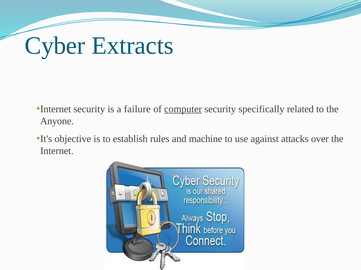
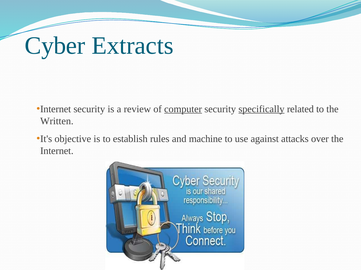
failure: failure -> review
specifically underline: none -> present
Anyone: Anyone -> Written
